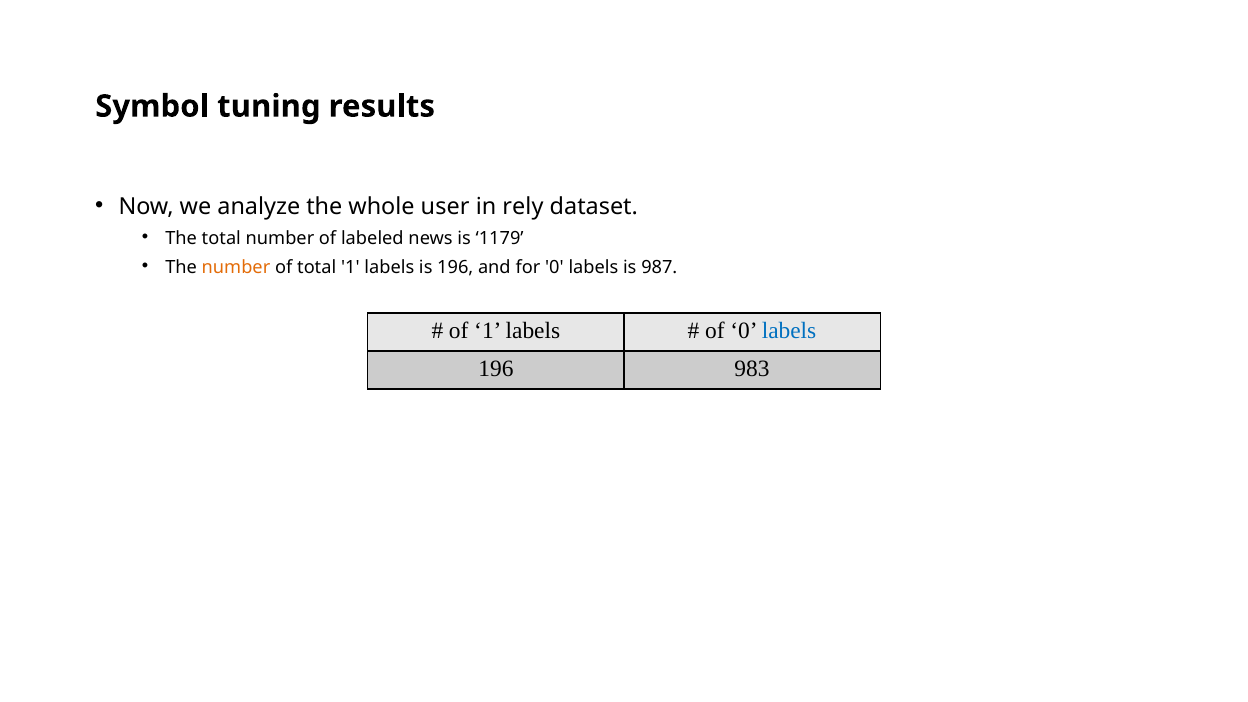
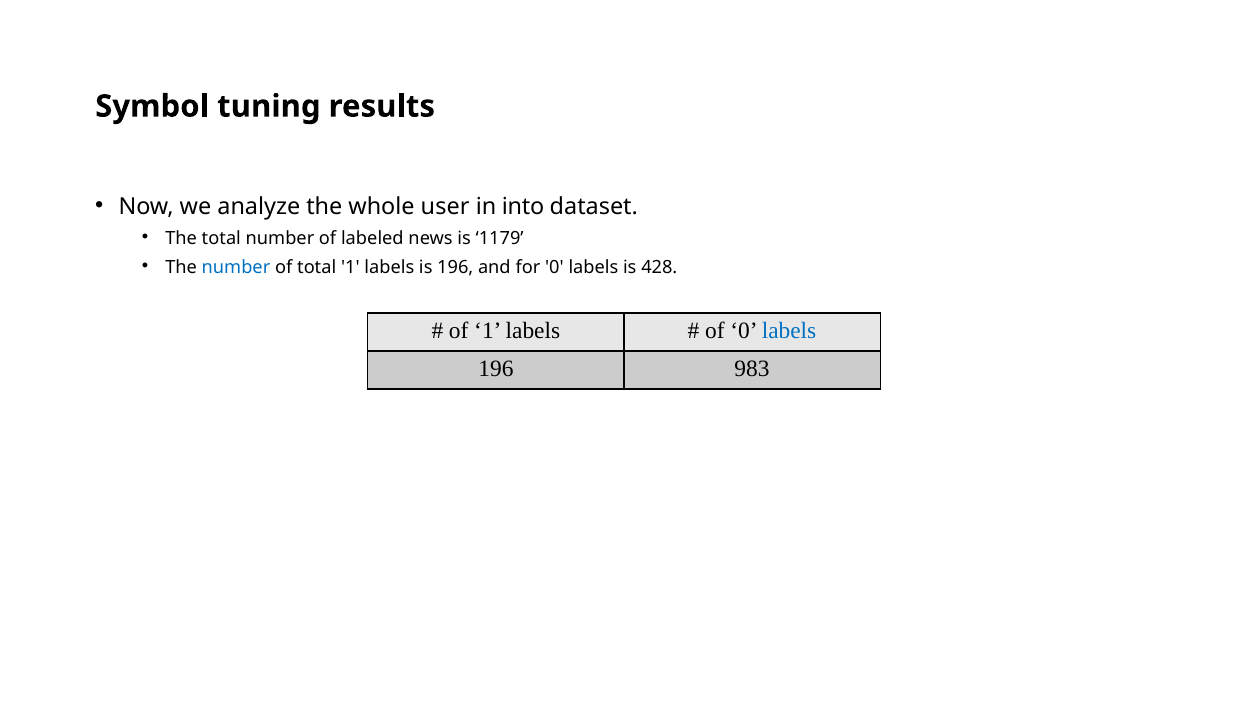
rely: rely -> into
number at (236, 267) colour: orange -> blue
987: 987 -> 428
